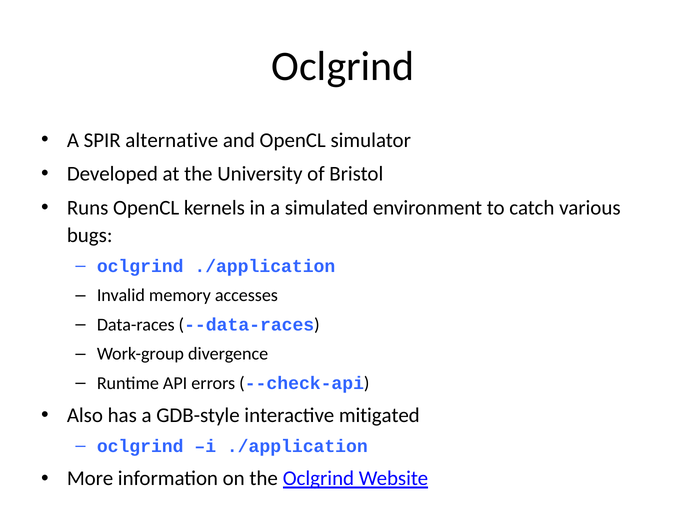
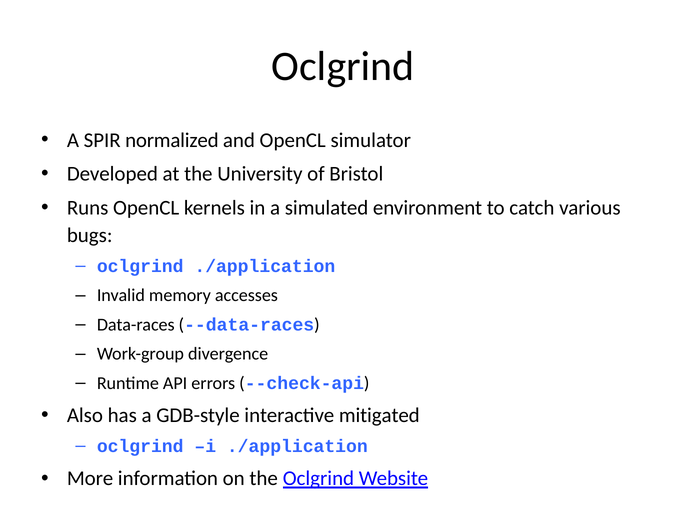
alternative: alternative -> normalized
